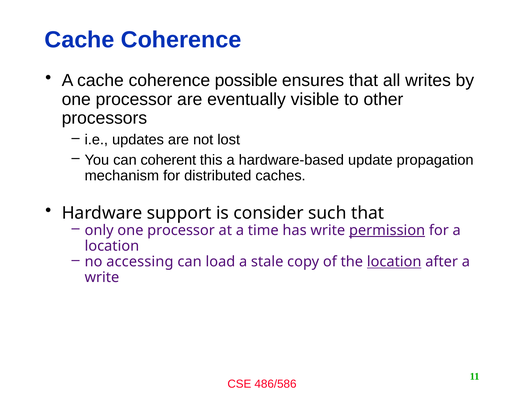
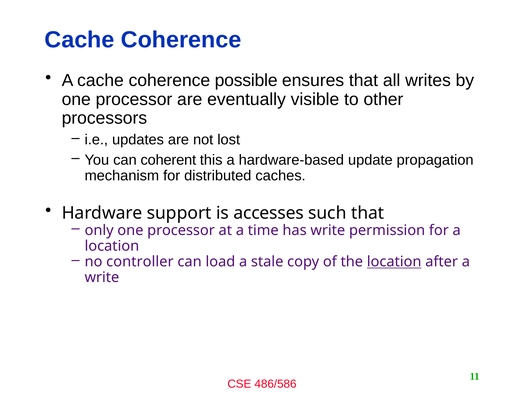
consider: consider -> accesses
permission underline: present -> none
accessing: accessing -> controller
